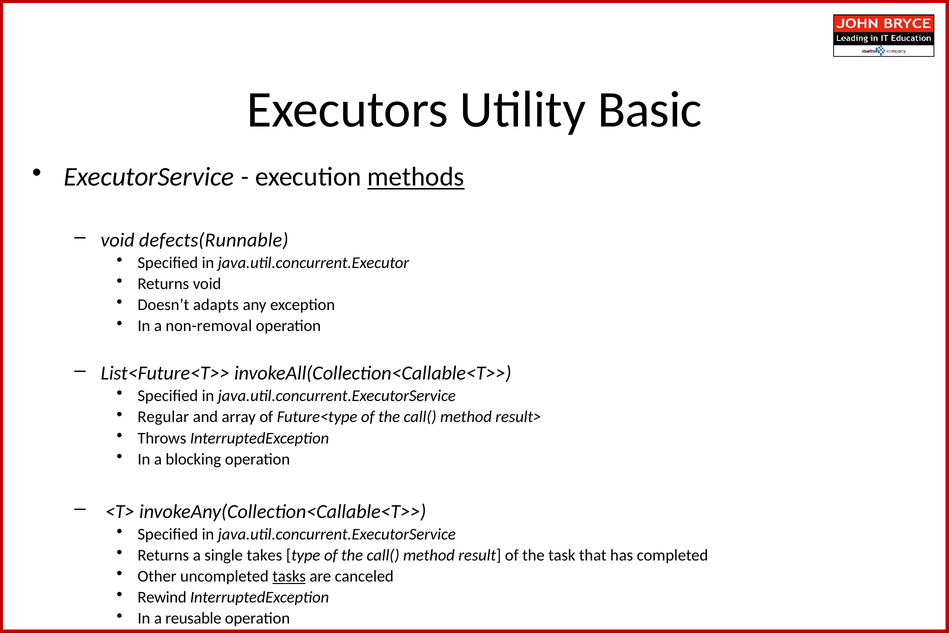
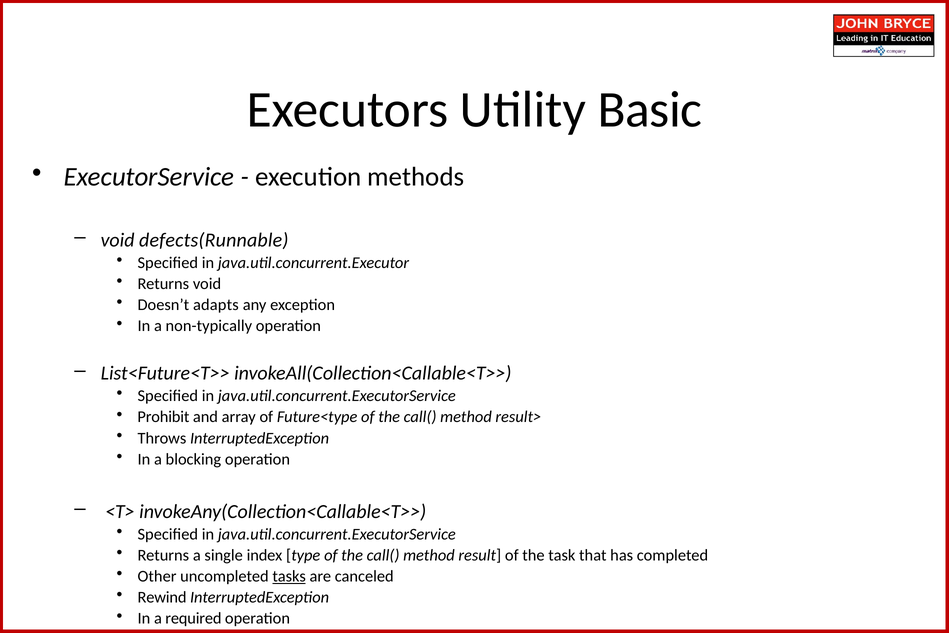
methods underline: present -> none
non-removal: non-removal -> non-typically
Regular: Regular -> Prohibit
takes: takes -> index
reusable: reusable -> required
